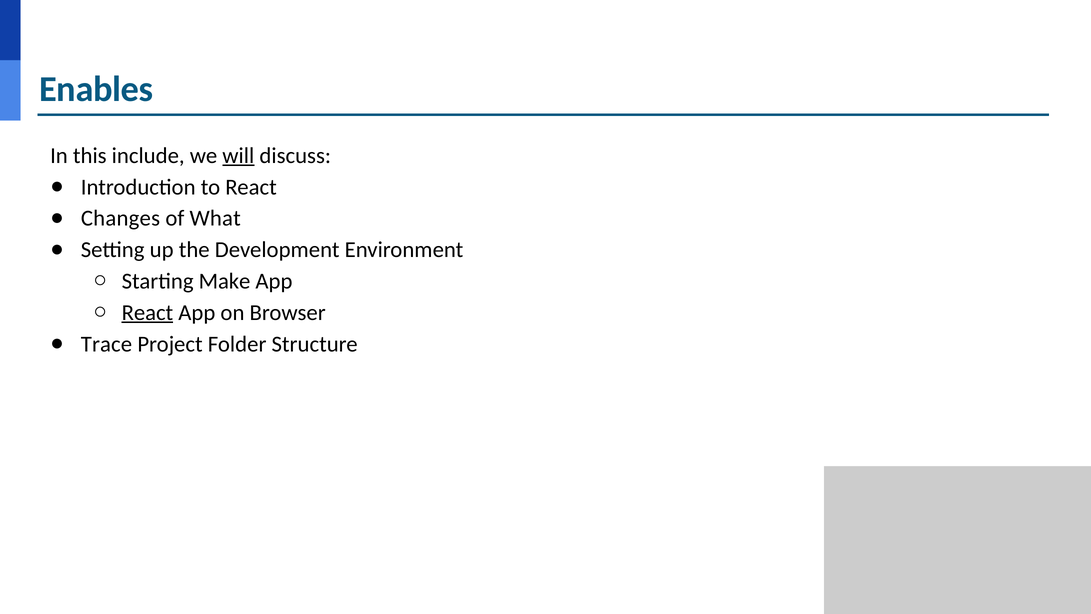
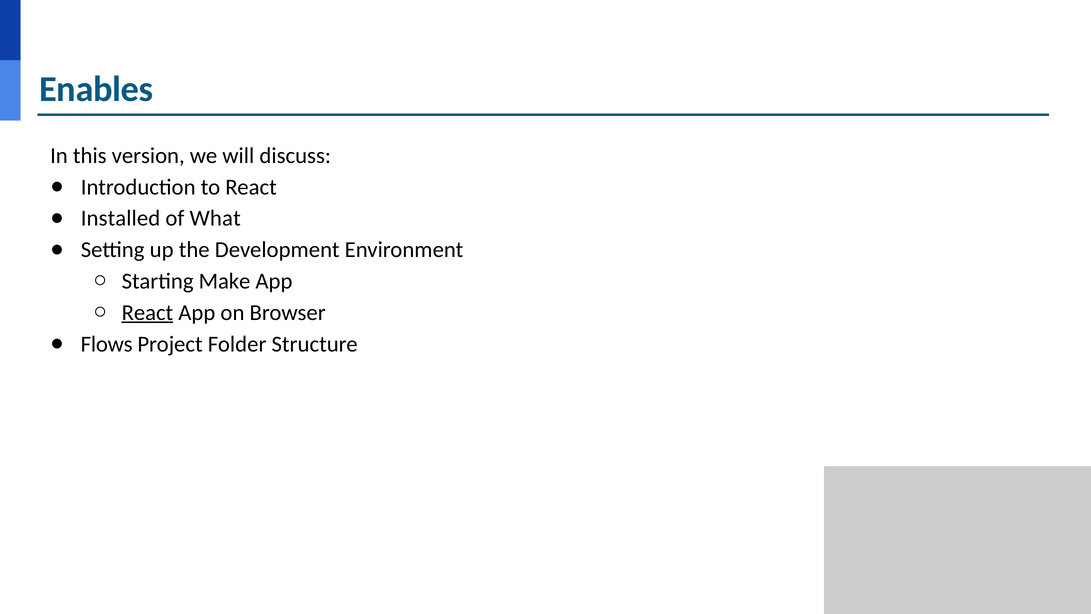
include: include -> version
will underline: present -> none
Changes: Changes -> Installed
Trace: Trace -> Flows
